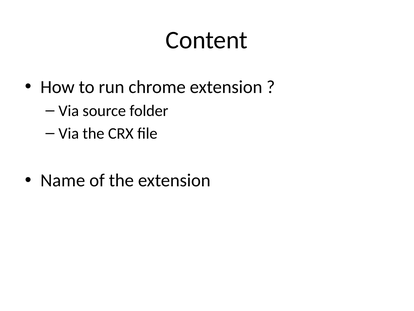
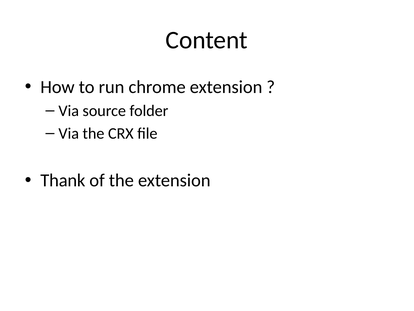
Name: Name -> Thank
